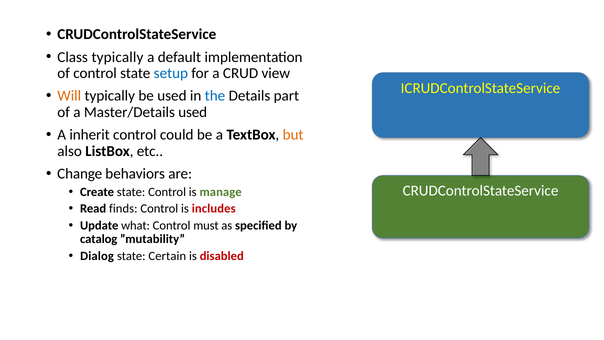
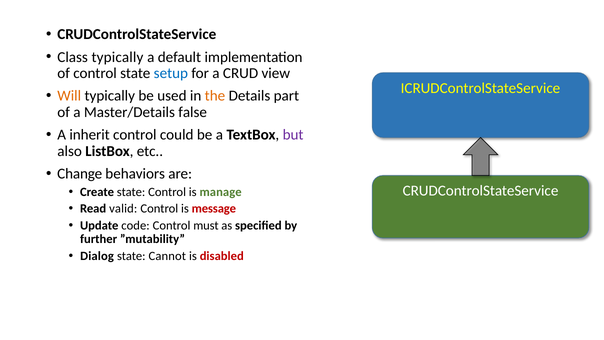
the colour: blue -> orange
Master/Details used: used -> false
but colour: orange -> purple
finds: finds -> valid
includes: includes -> message
what: what -> code
catalog: catalog -> further
Certain: Certain -> Cannot
